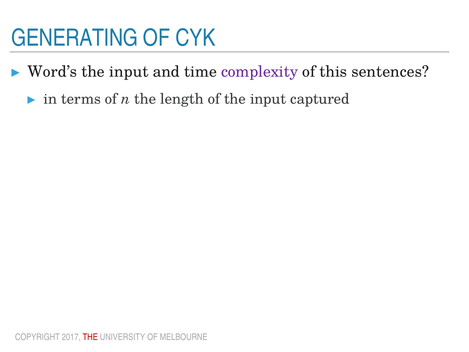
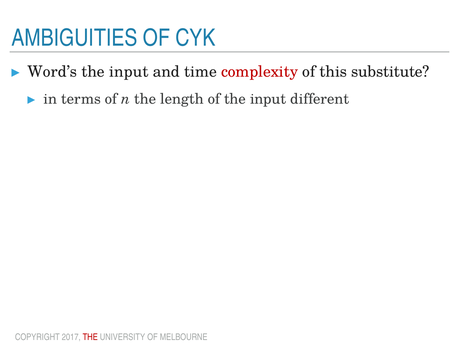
GENERATING: GENERATING -> AMBIGUITIES
complexity colour: purple -> red
sentences: sentences -> substitute
captured: captured -> different
